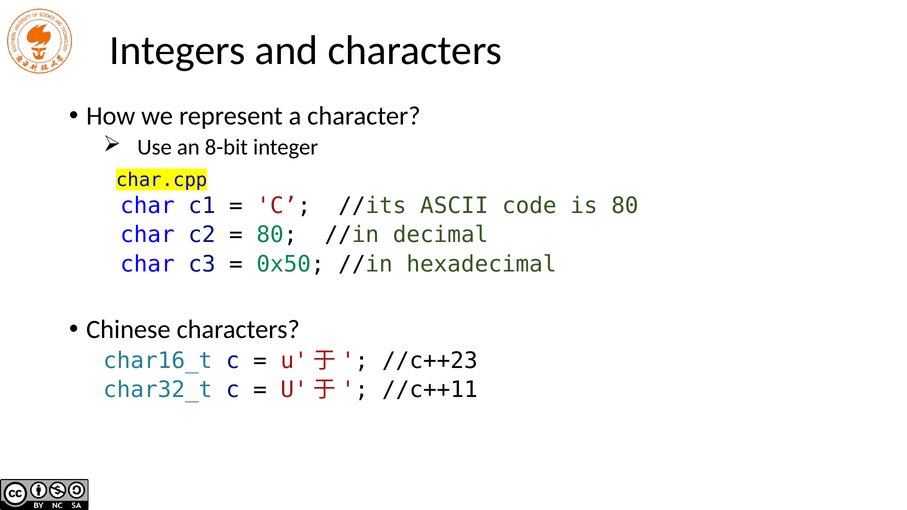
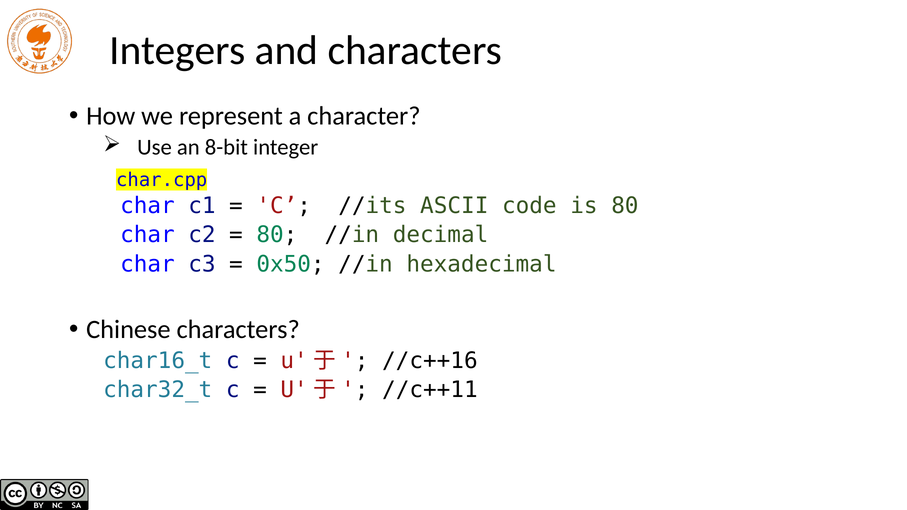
//c++23: //c++23 -> //c++16
